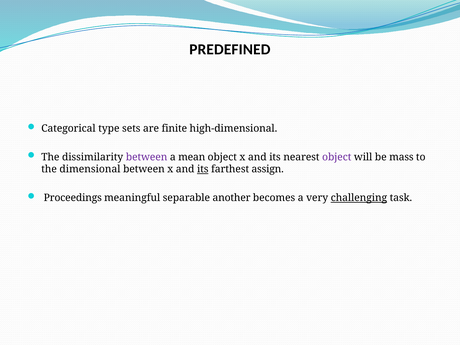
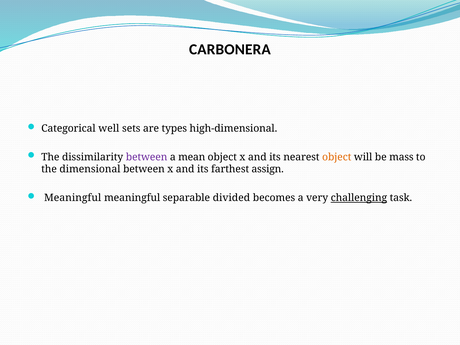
PREDEFINED: PREDEFINED -> CARBONERA
type: type -> well
finite: finite -> types
object at (337, 157) colour: purple -> orange
its at (203, 169) underline: present -> none
Proceedings at (73, 198): Proceedings -> Meaningful
another: another -> divided
